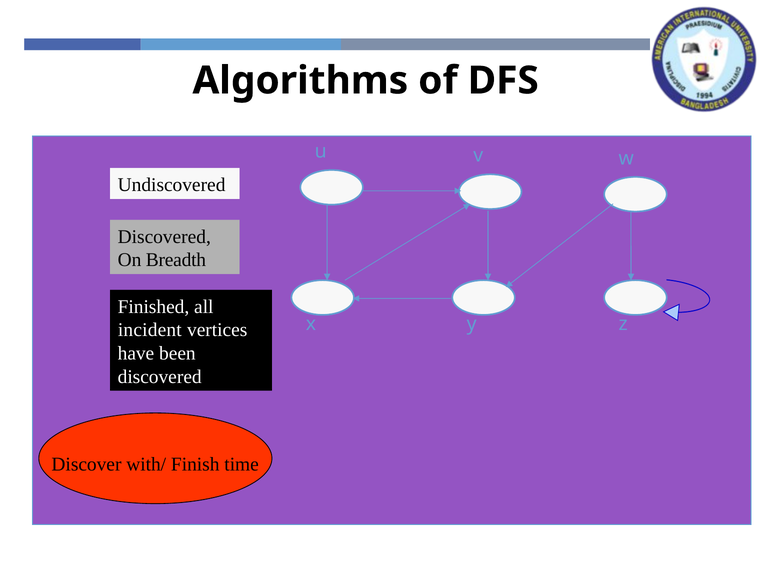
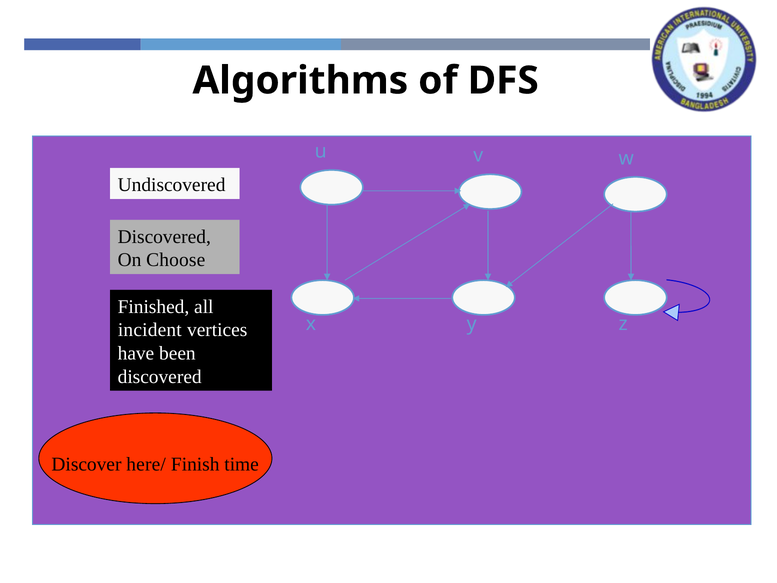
Breadth: Breadth -> Choose
with/: with/ -> here/
